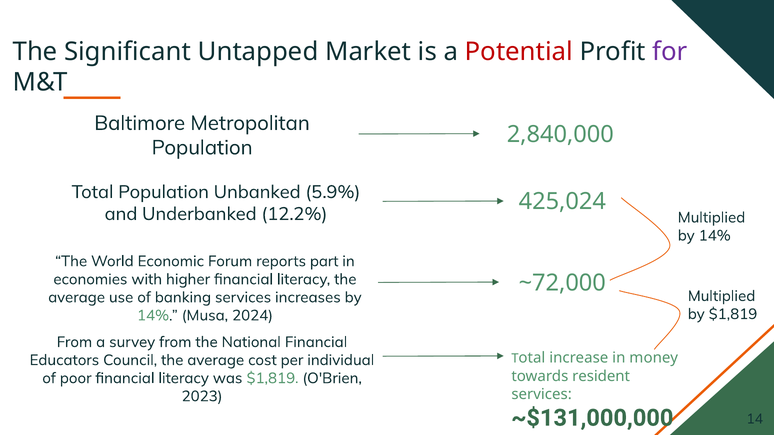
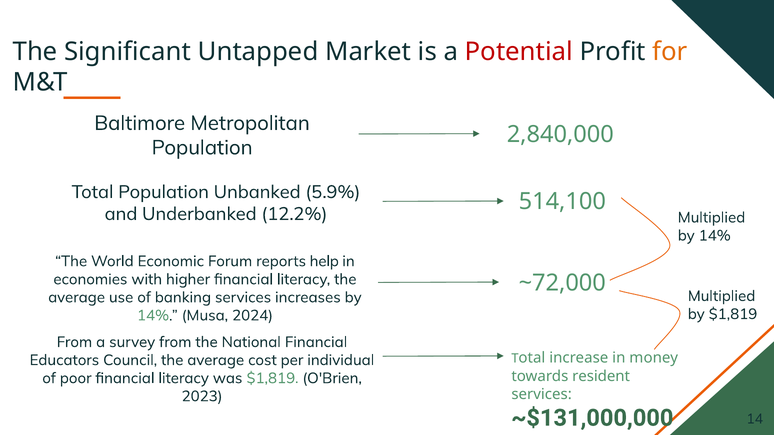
for colour: purple -> orange
425,024: 425,024 -> 514,100
part: part -> help
